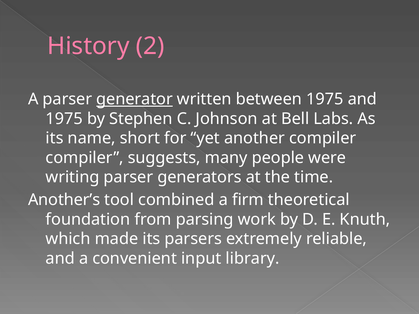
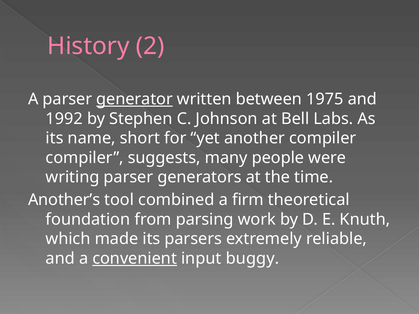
1975 at (64, 119): 1975 -> 1992
convenient underline: none -> present
library: library -> buggy
